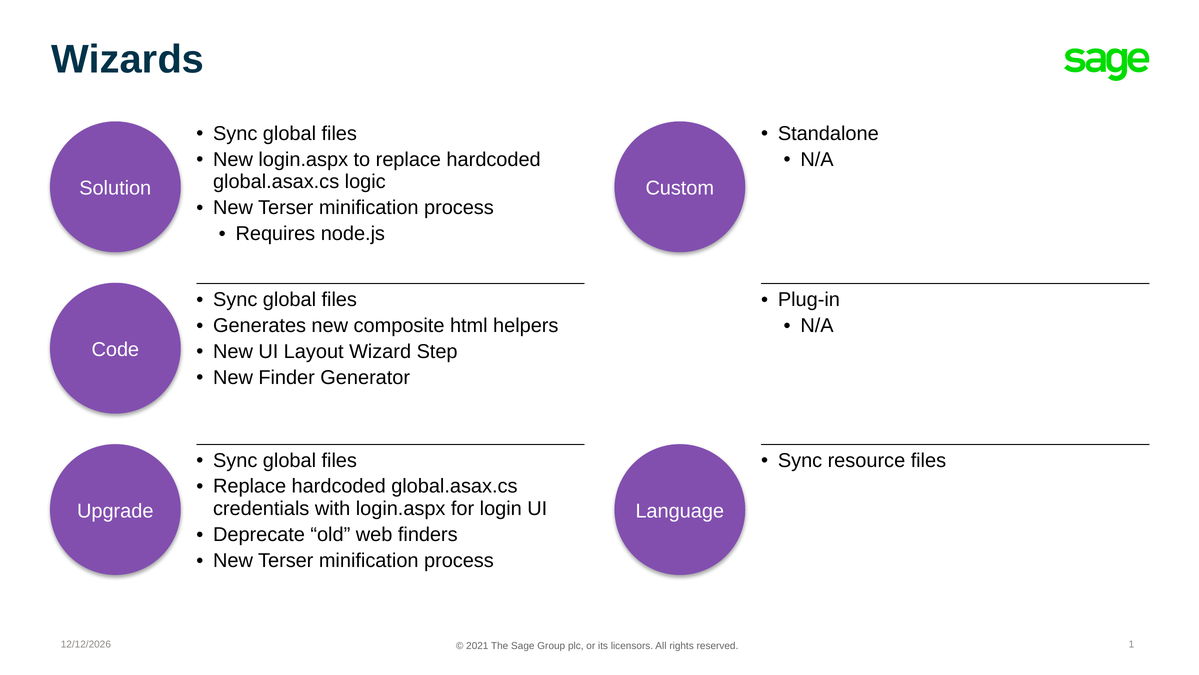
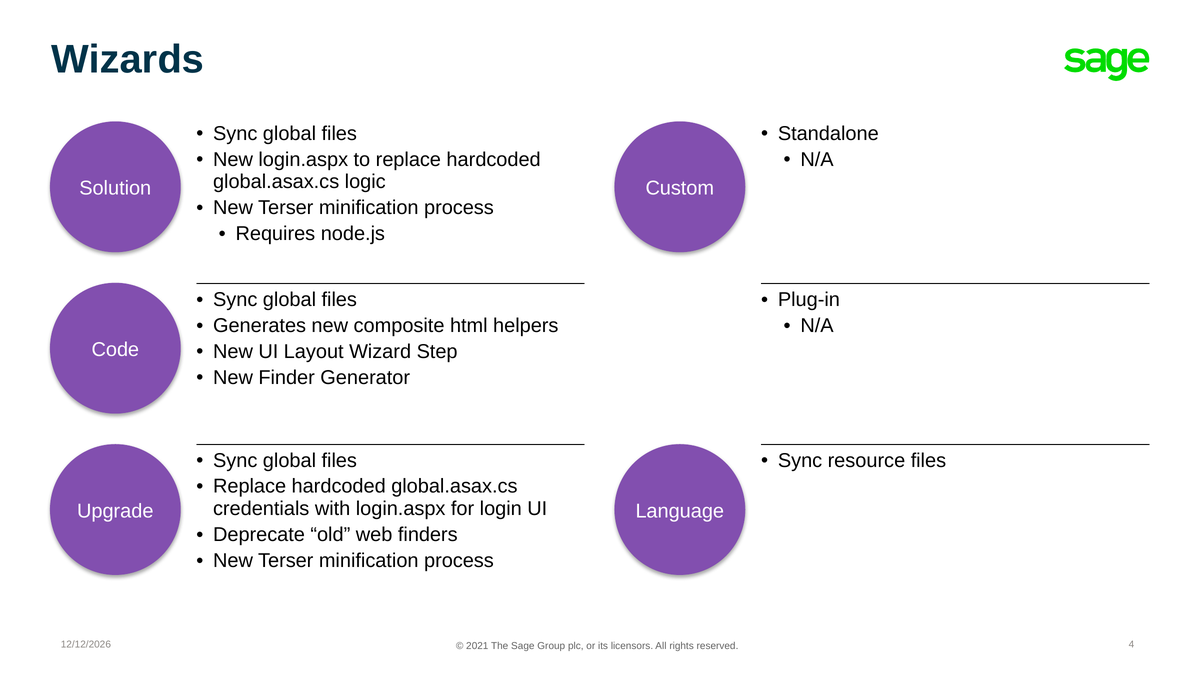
1: 1 -> 4
